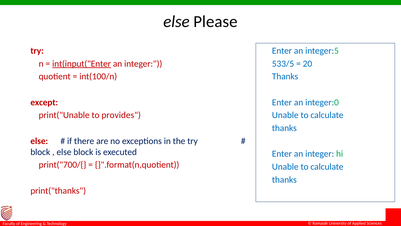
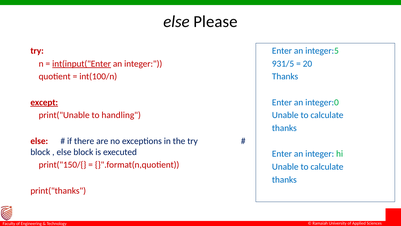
533/5: 533/5 -> 931/5
except underline: none -> present
provides: provides -> handling
print("700/{: print("700/{ -> print("150/{
